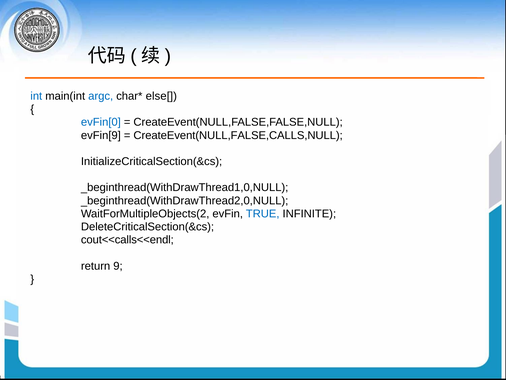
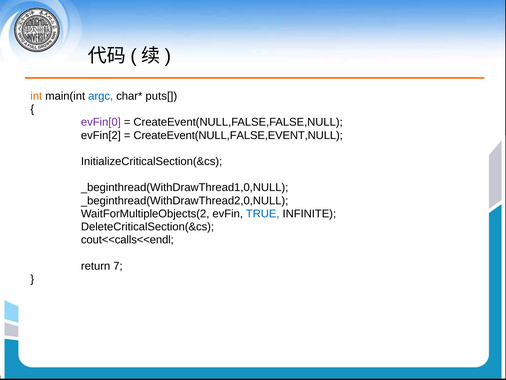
int colour: blue -> orange
else[: else[ -> puts[
evFin[0 colour: blue -> purple
evFin[9: evFin[9 -> evFin[2
CreateEvent(NULL,FALSE,CALLS,NULL: CreateEvent(NULL,FALSE,CALLS,NULL -> CreateEvent(NULL,FALSE,EVENT,NULL
9: 9 -> 7
